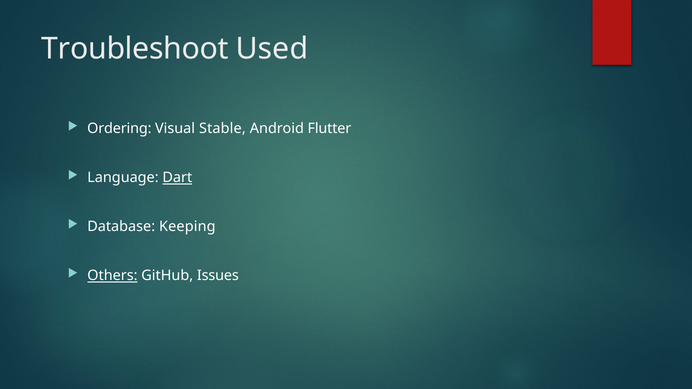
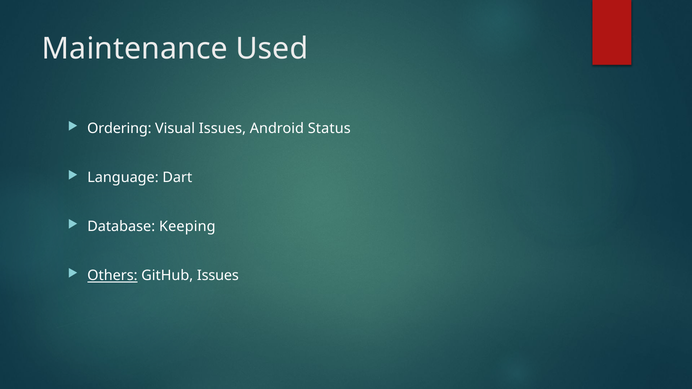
Troubleshoot: Troubleshoot -> Maintenance
Visual Stable: Stable -> Issues
Flutter: Flutter -> Status
Dart underline: present -> none
